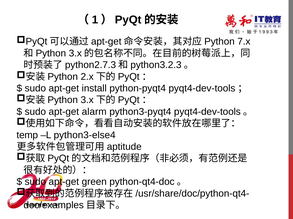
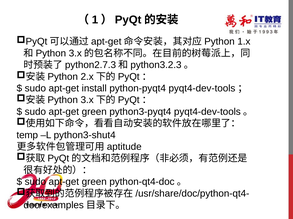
7.x: 7.x -> 1.x
alarm at (94, 112): alarm -> green
python3-else4: python3-else4 -> python3-shut4
